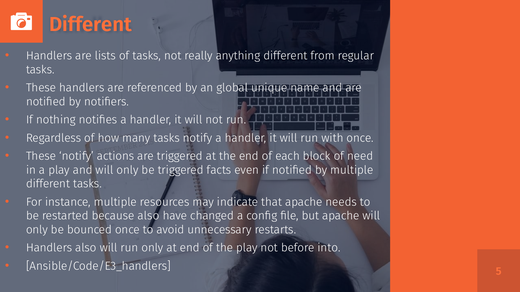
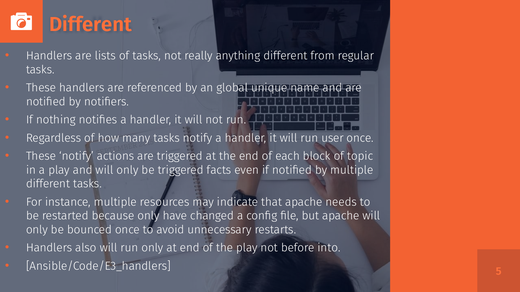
with: with -> user
need: need -> topic
because also: also -> only
